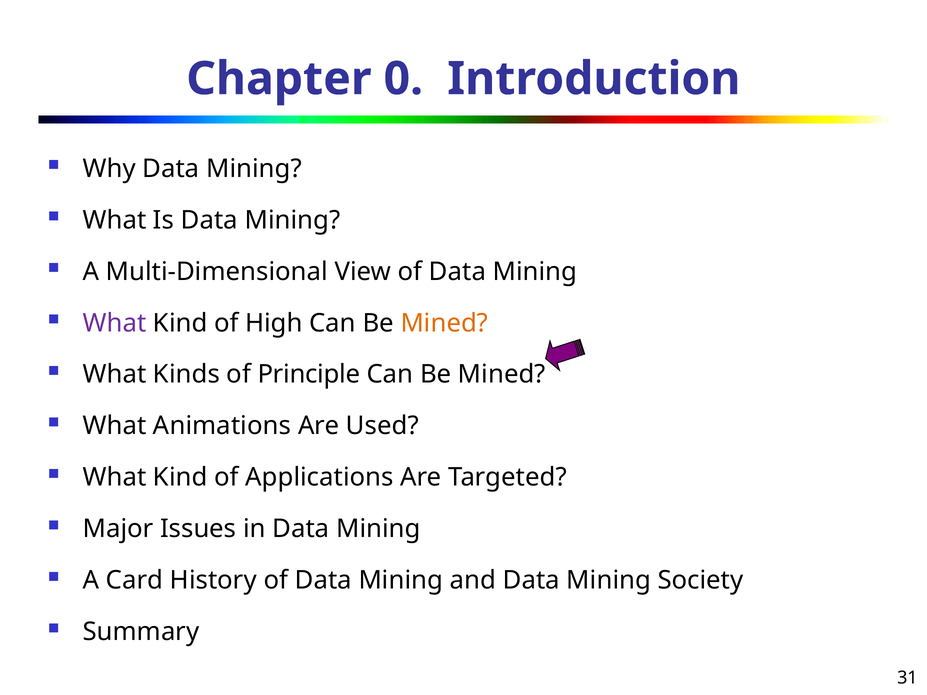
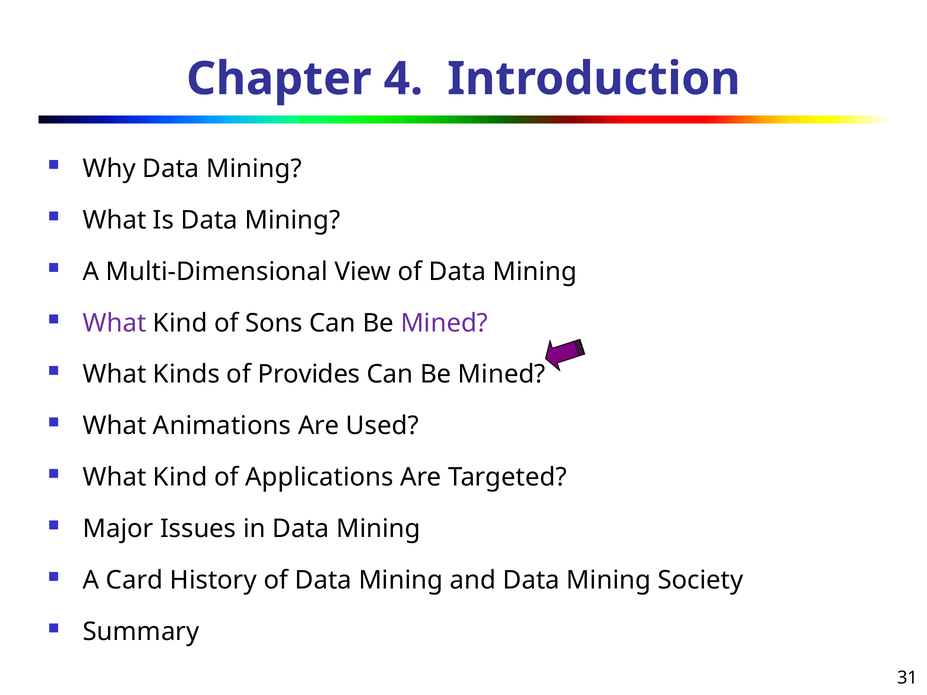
0: 0 -> 4
High: High -> Sons
Mined at (444, 323) colour: orange -> purple
Principle: Principle -> Provides
